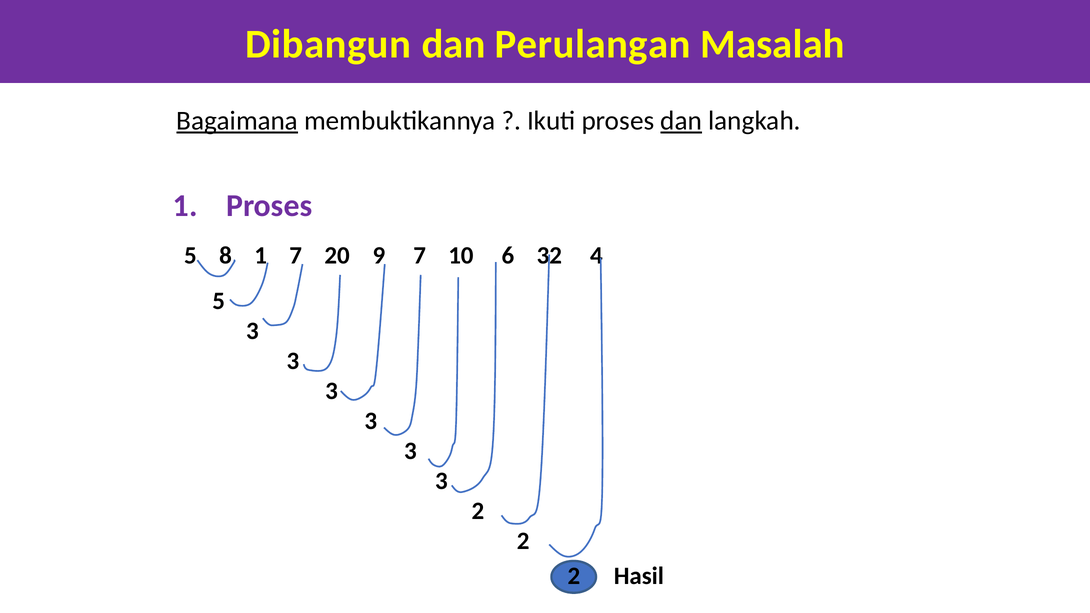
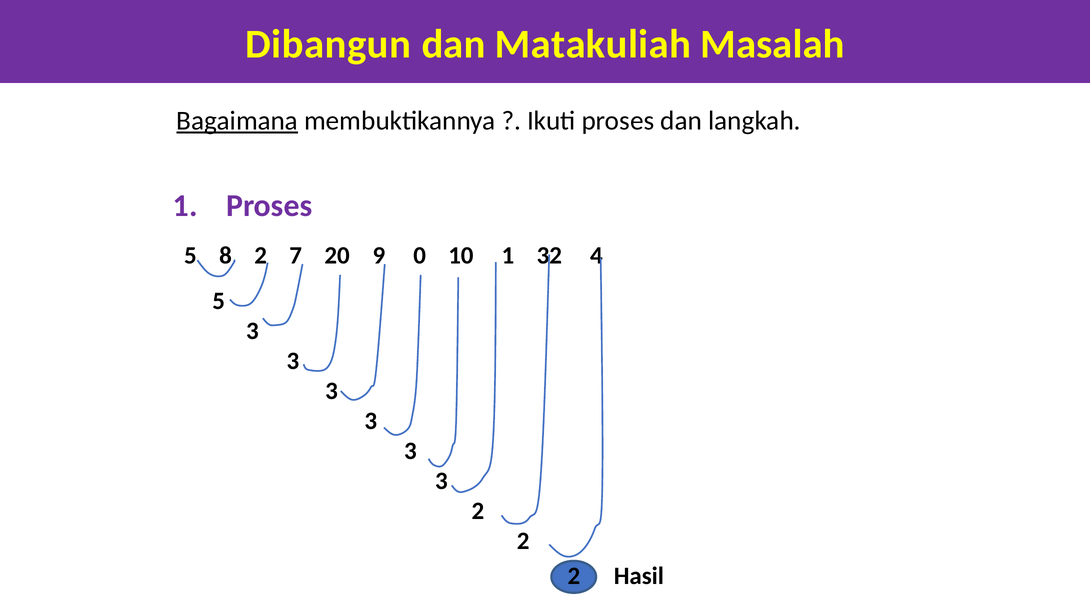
Perulangan: Perulangan -> Matakuliah
dan at (681, 121) underline: present -> none
8 1: 1 -> 2
9 7: 7 -> 0
10 6: 6 -> 1
